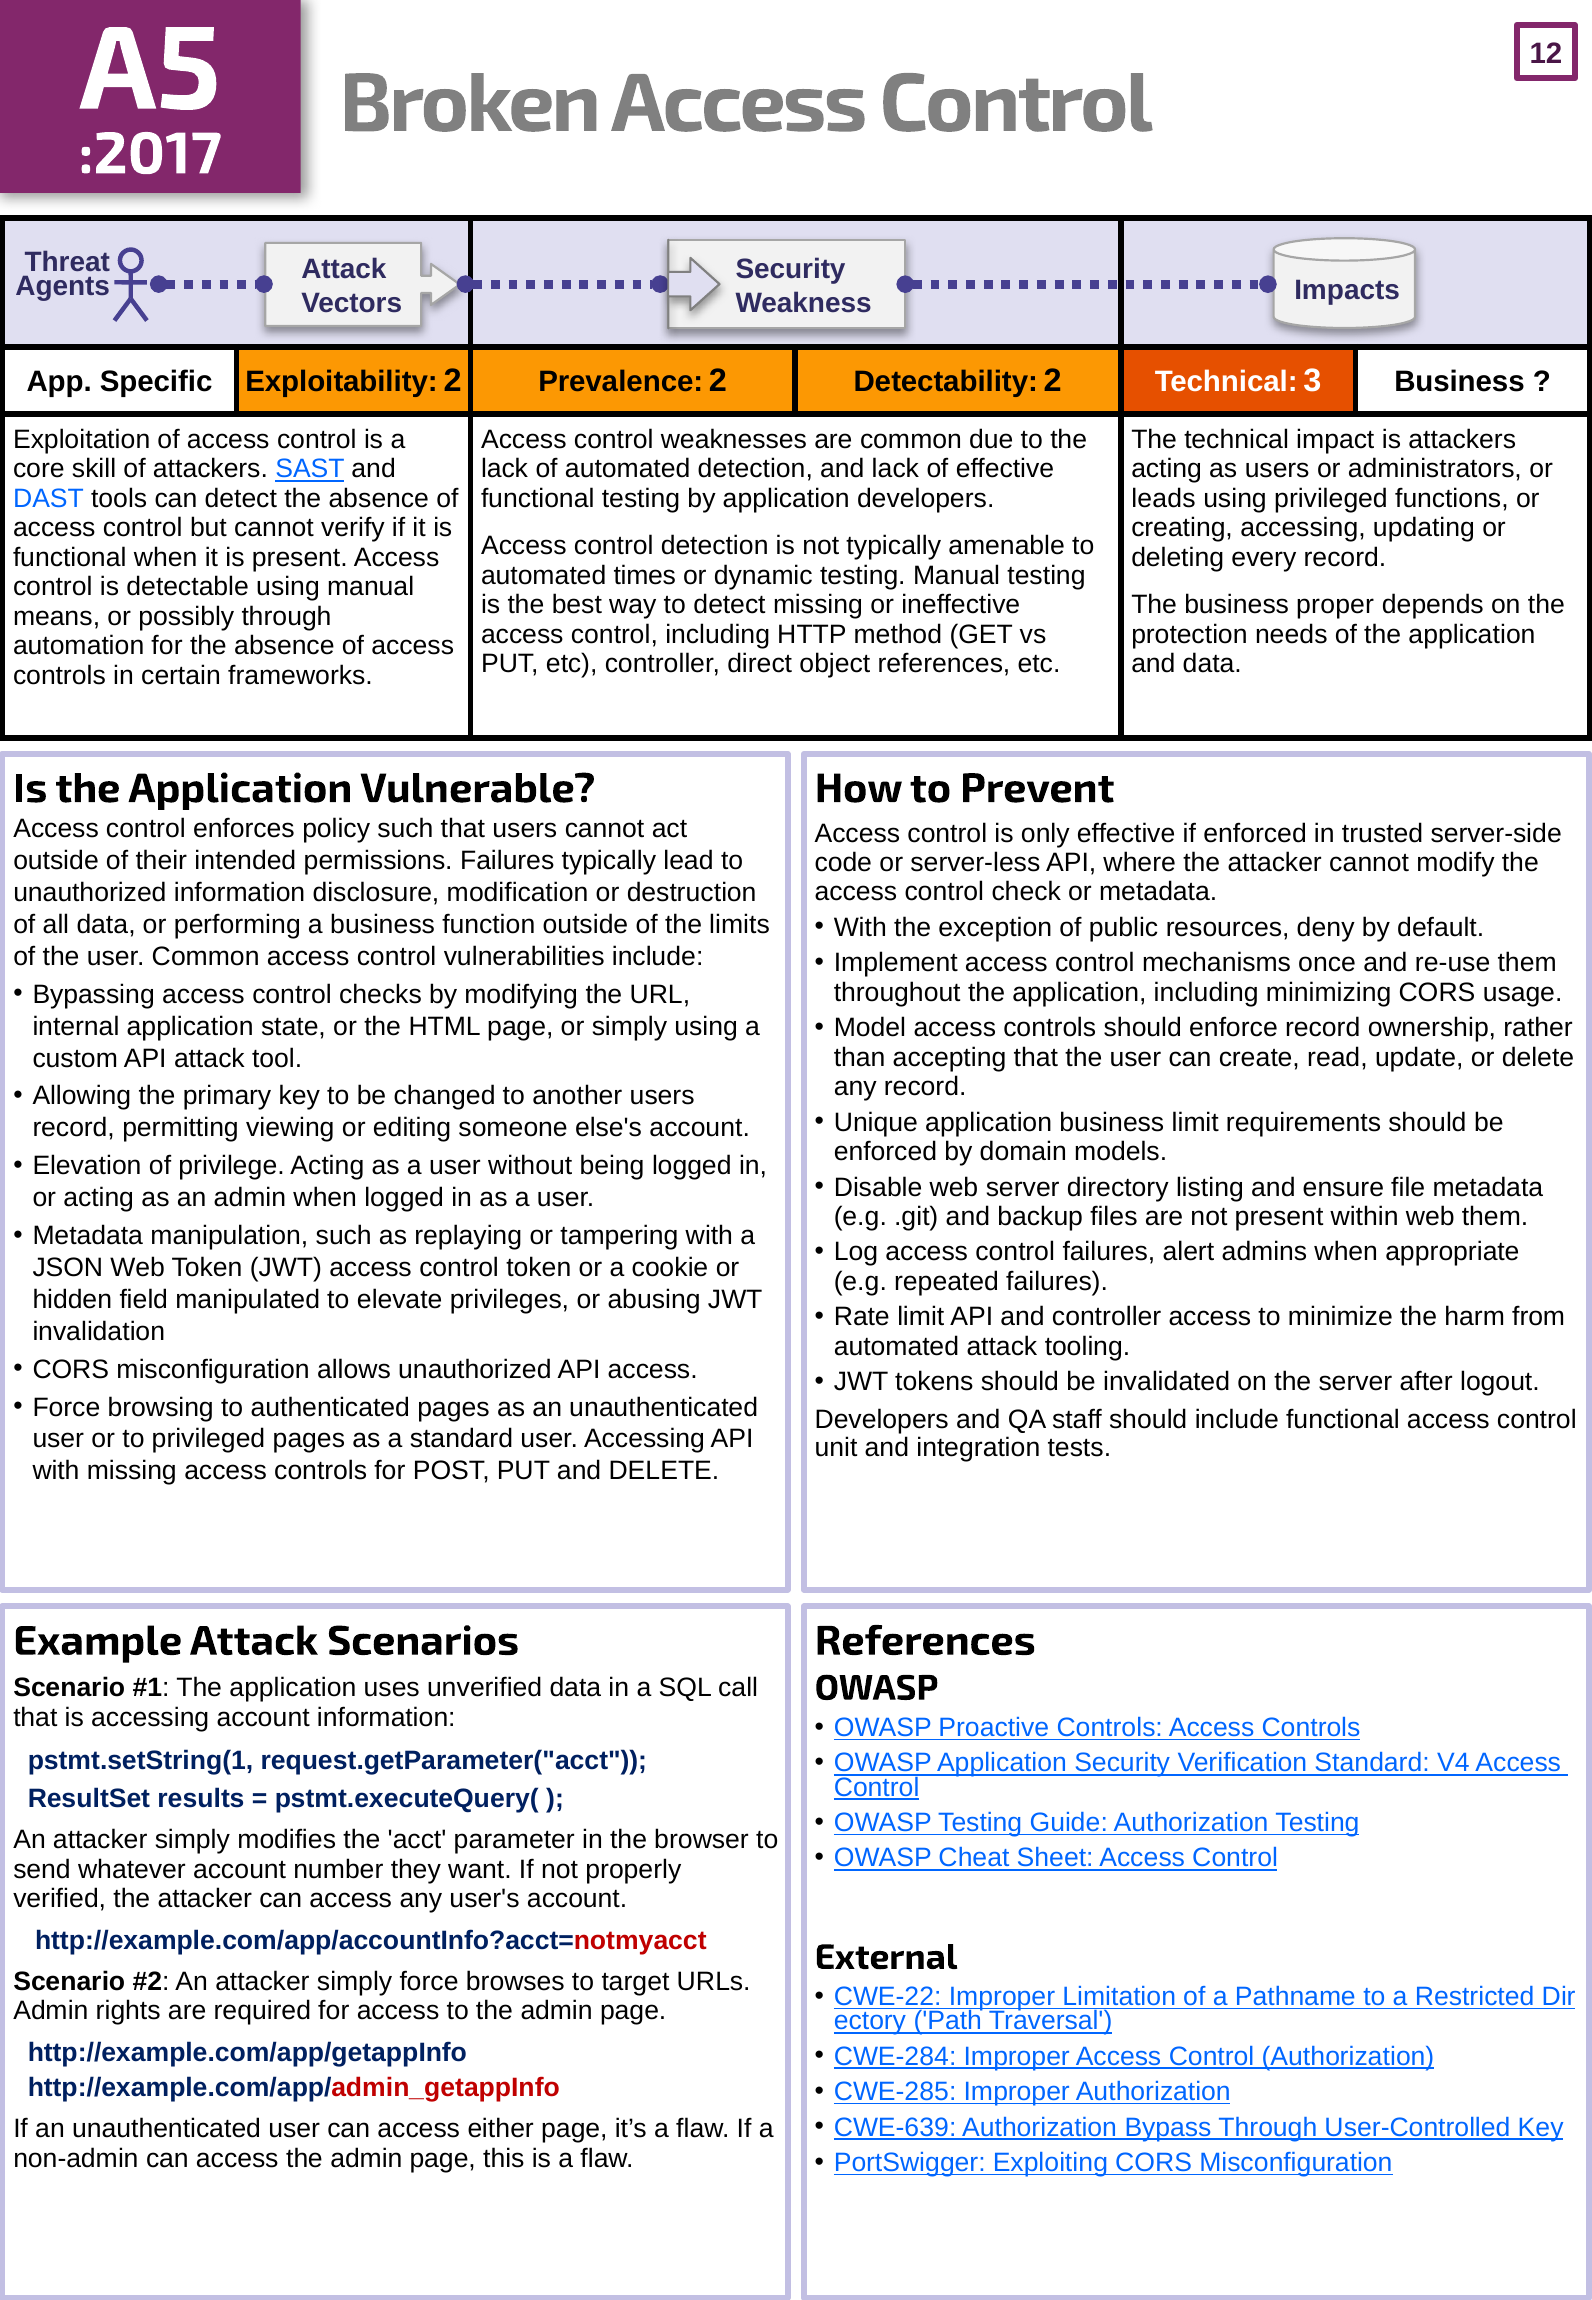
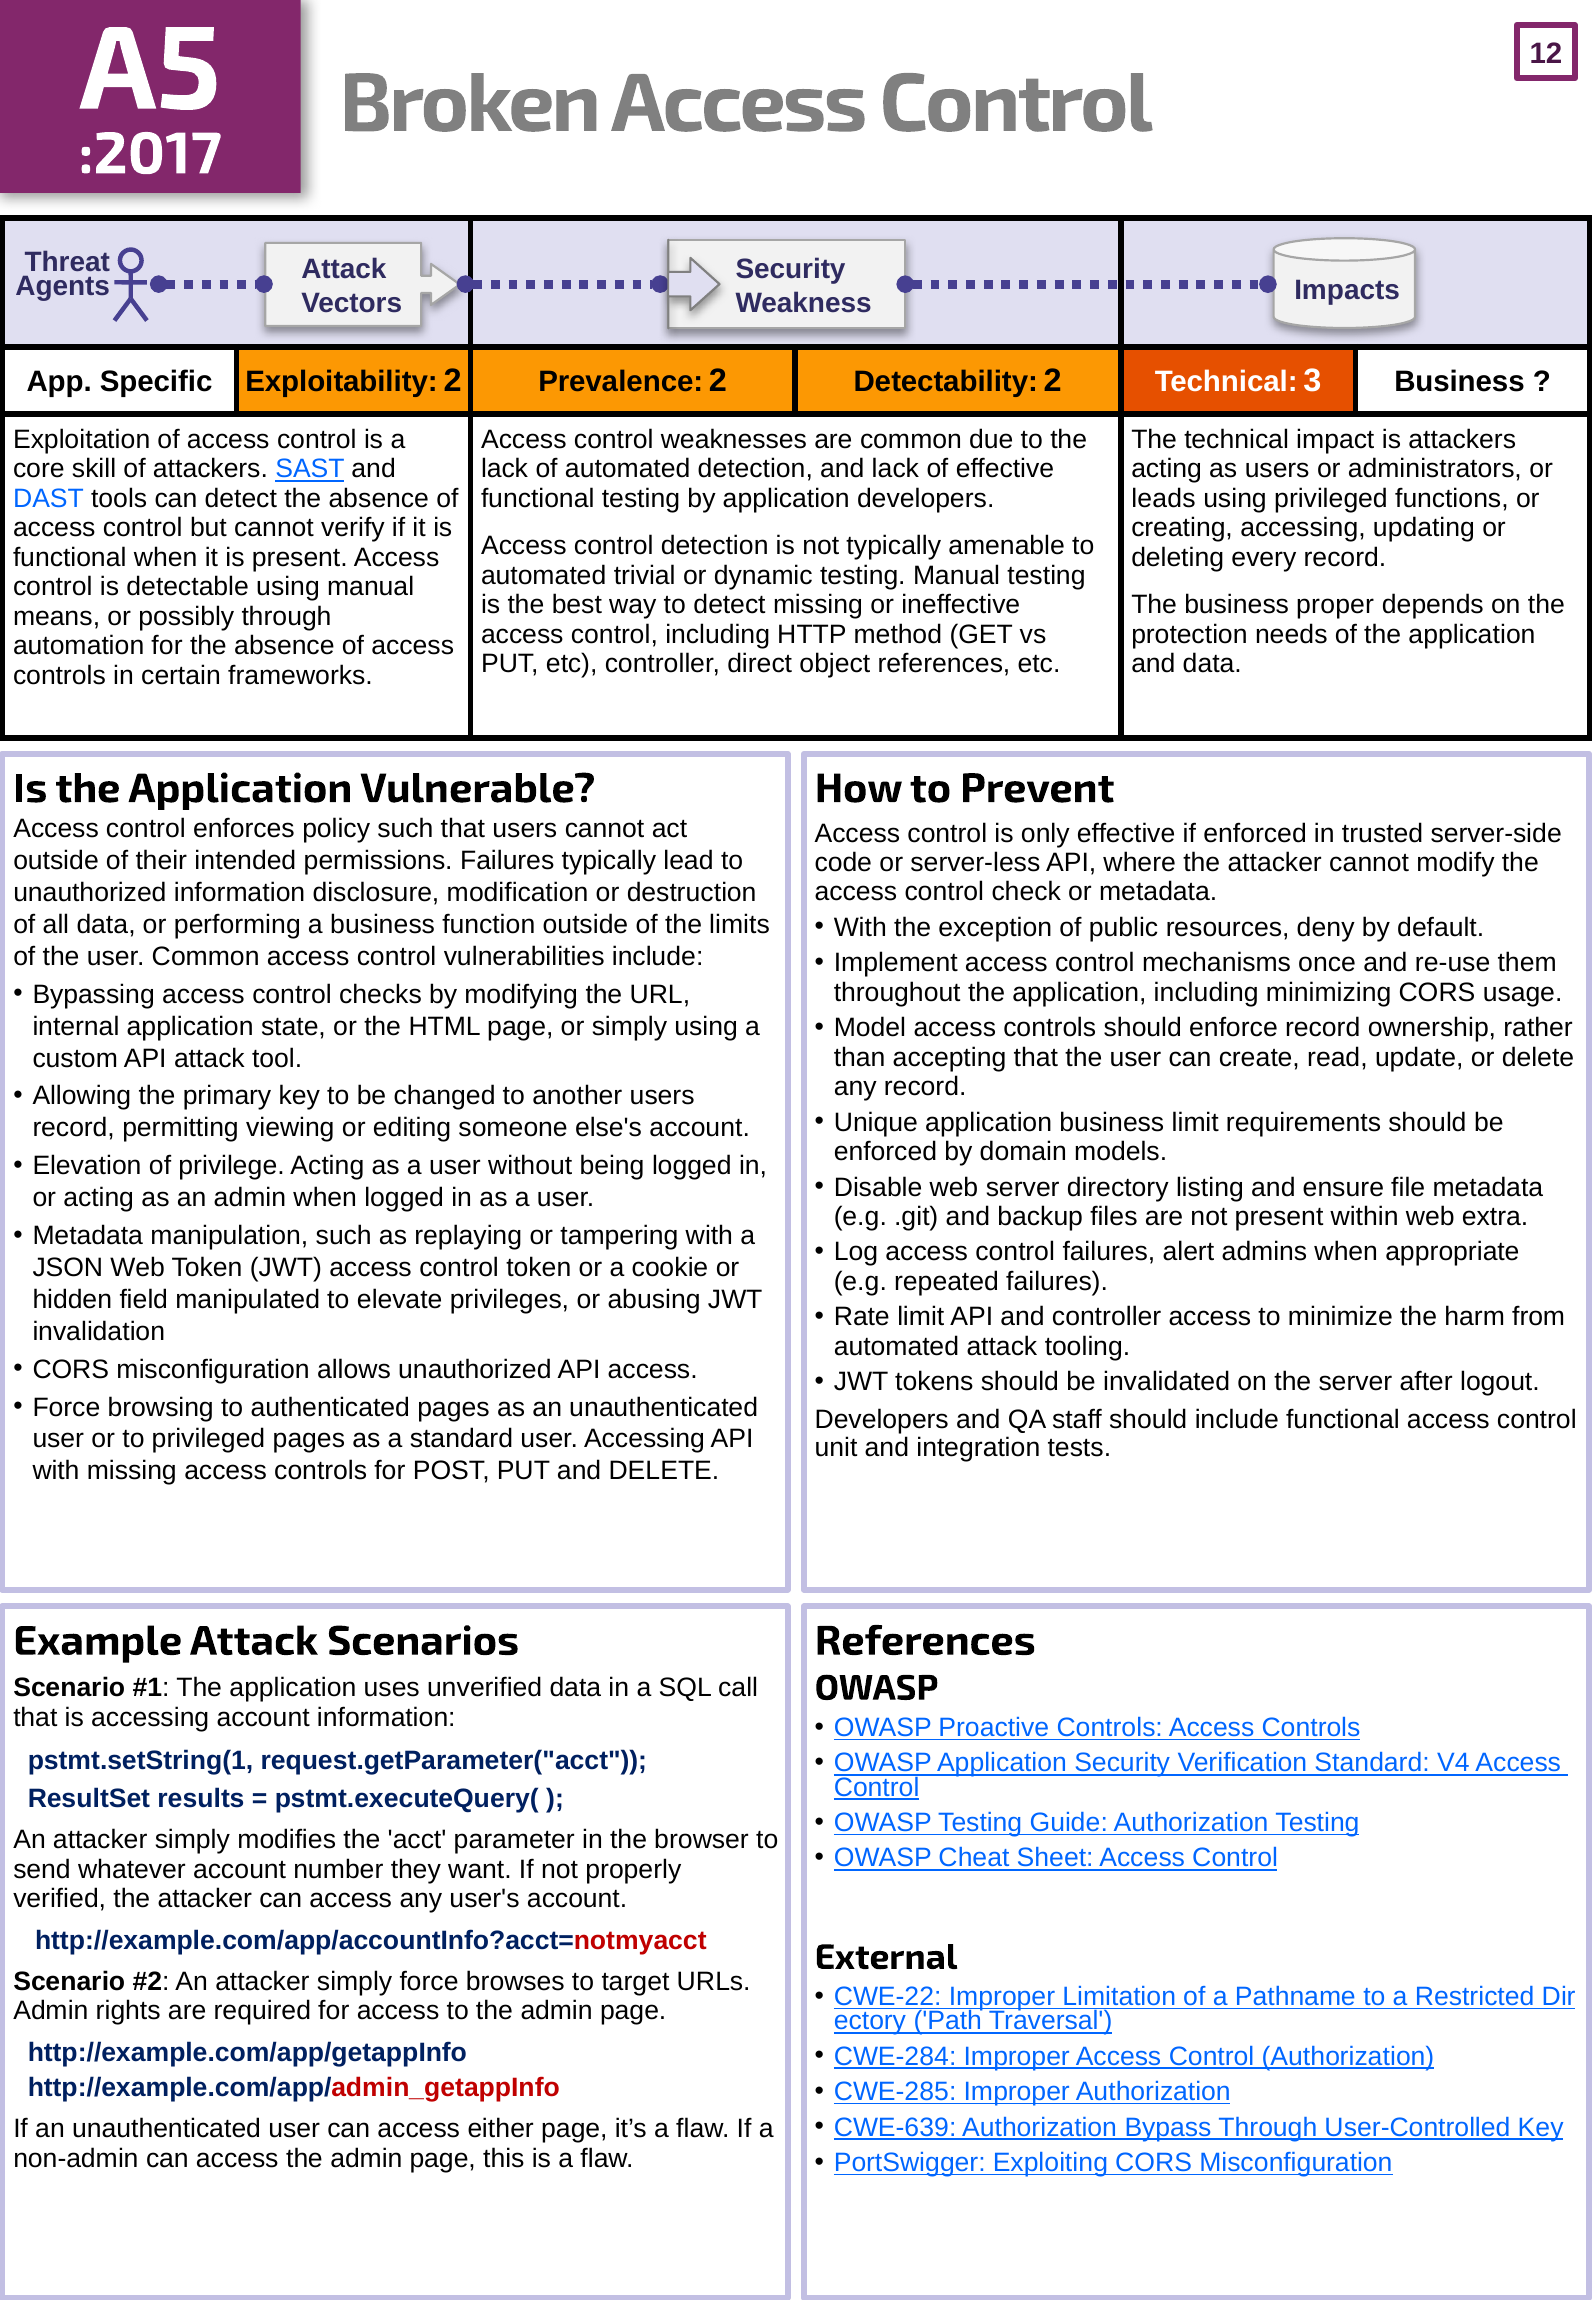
times: times -> trivial
web them: them -> extra
